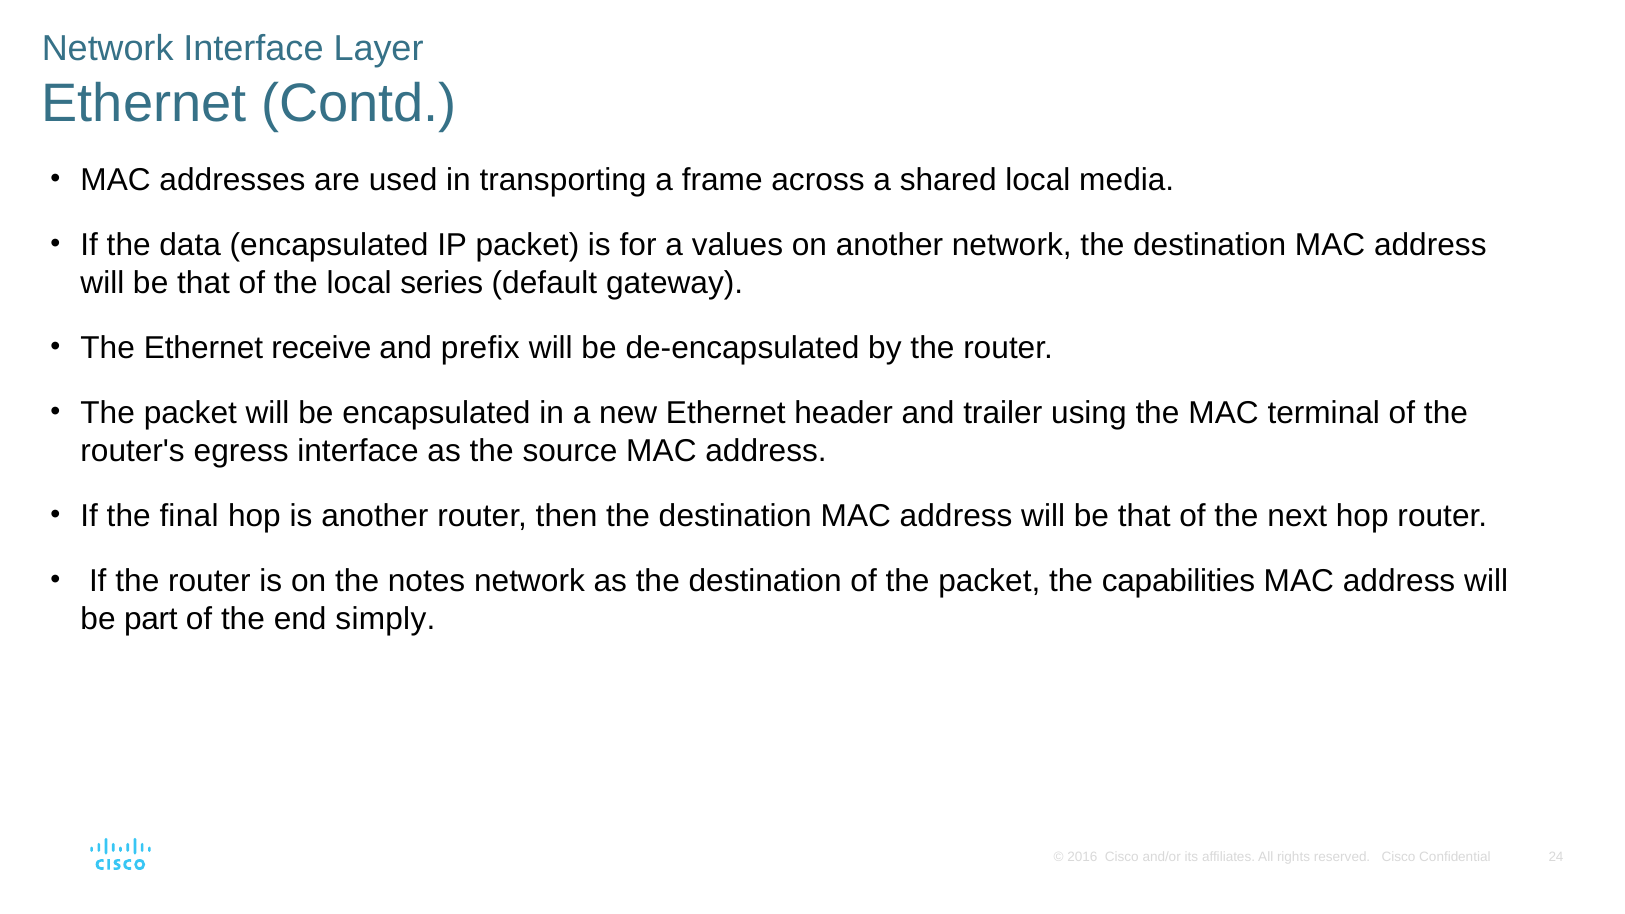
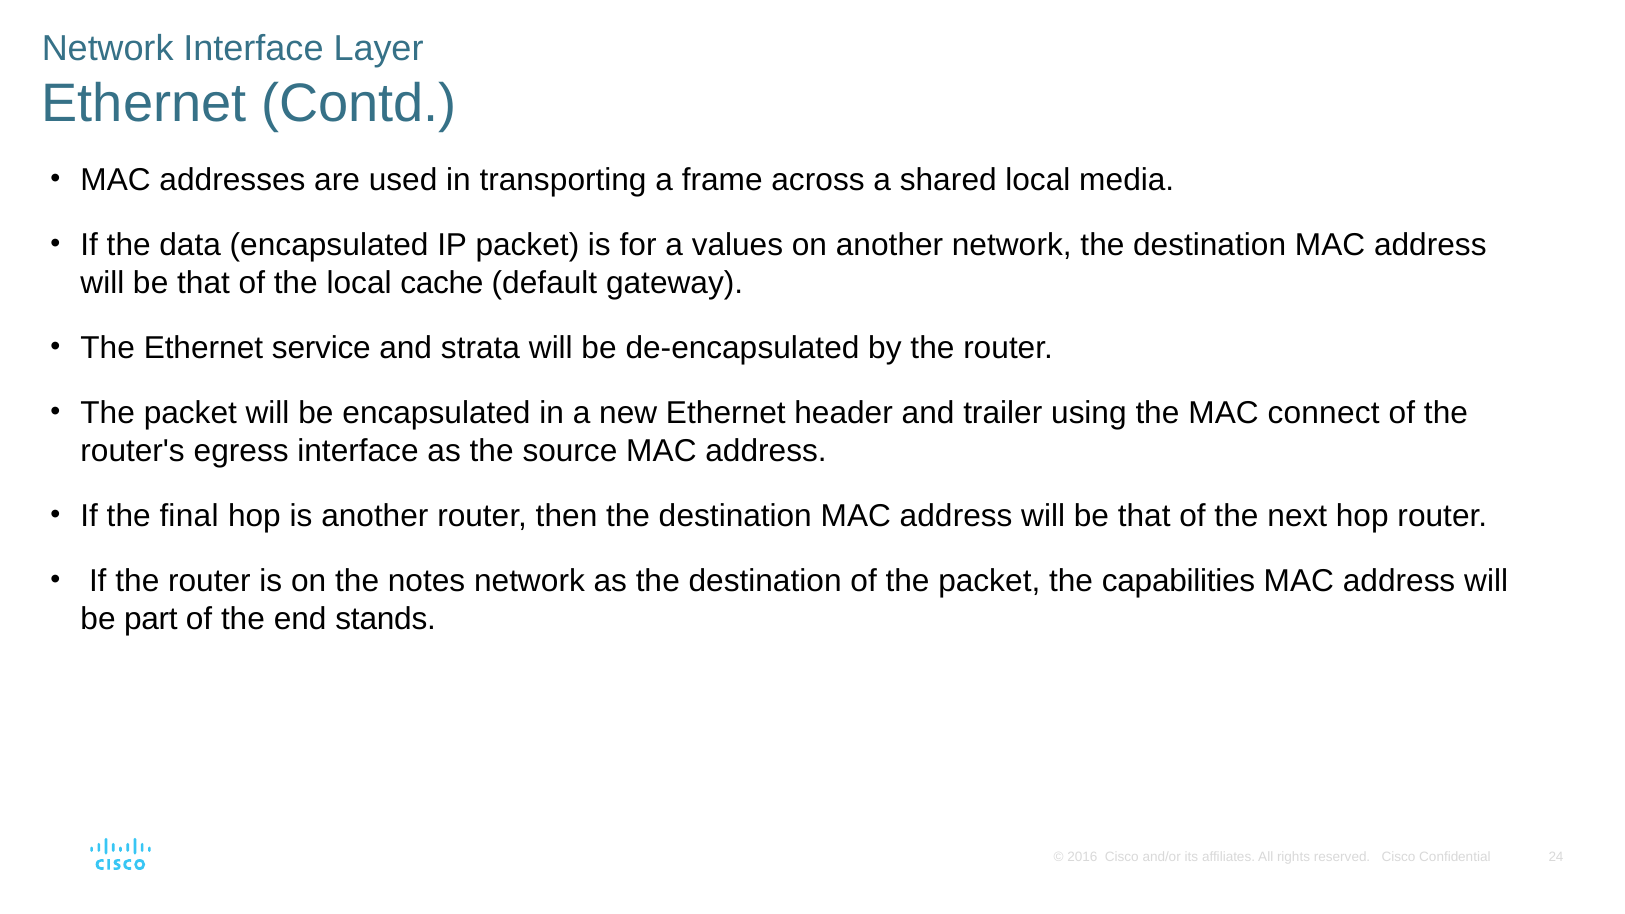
series: series -> cache
receive: receive -> service
prefix: prefix -> strata
terminal: terminal -> connect
simply: simply -> stands
